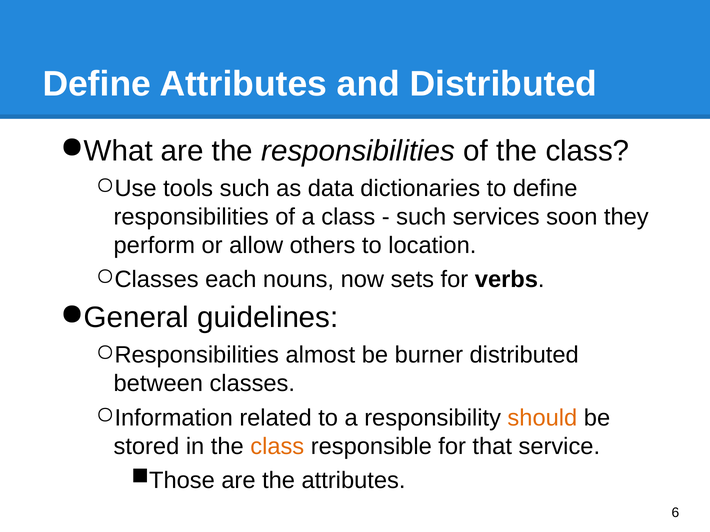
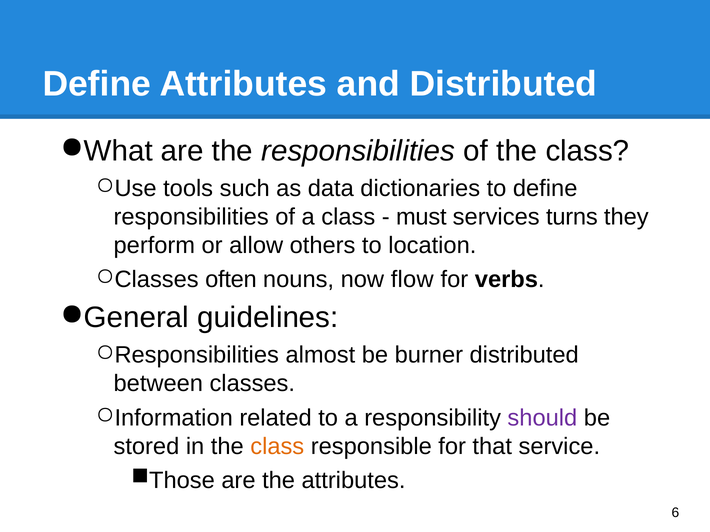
such at (421, 217): such -> must
soon: soon -> turns
each: each -> often
sets: sets -> flow
should colour: orange -> purple
